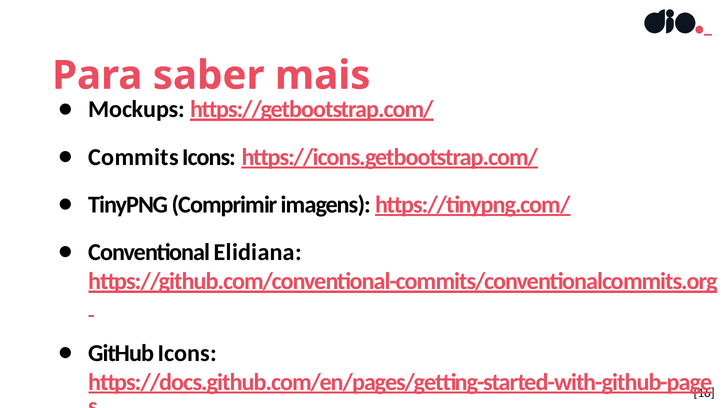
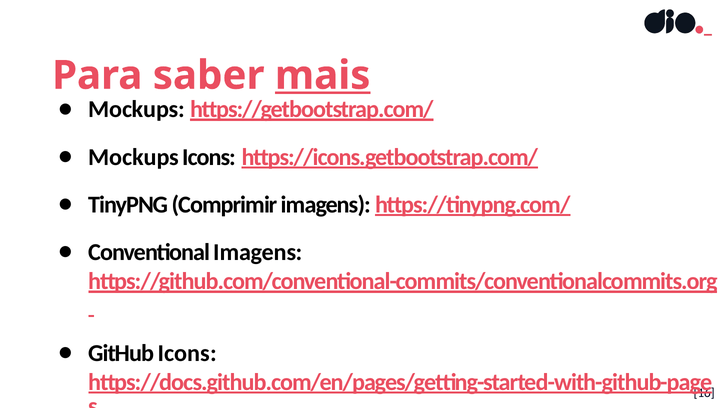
mais underline: none -> present
Commits at (134, 157): Commits -> Mockups
Conventional Elidiana: Elidiana -> Imagens
